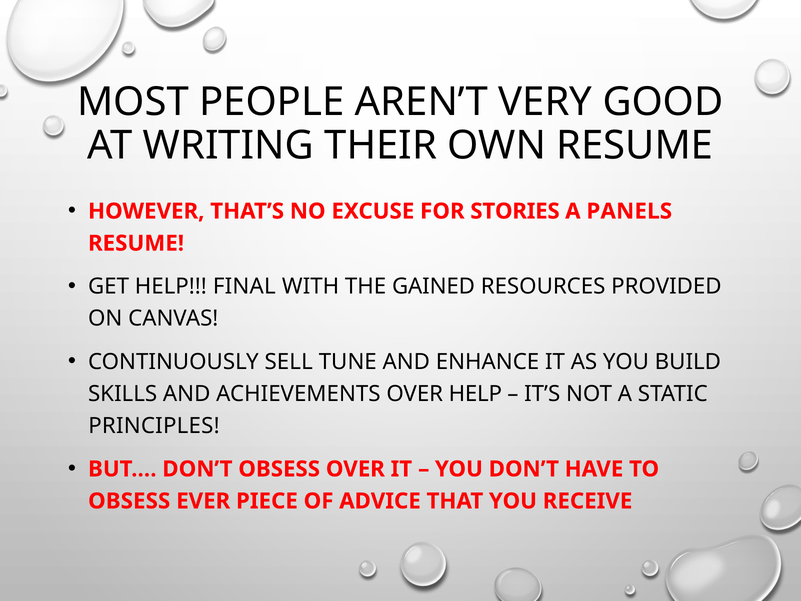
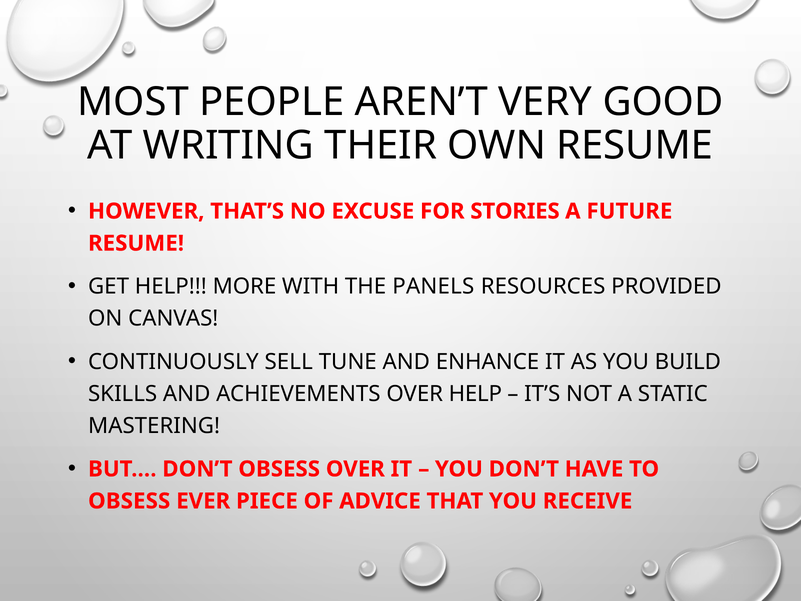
PANELS: PANELS -> FUTURE
FINAL: FINAL -> MORE
GAINED: GAINED -> PANELS
PRINCIPLES: PRINCIPLES -> MASTERING
